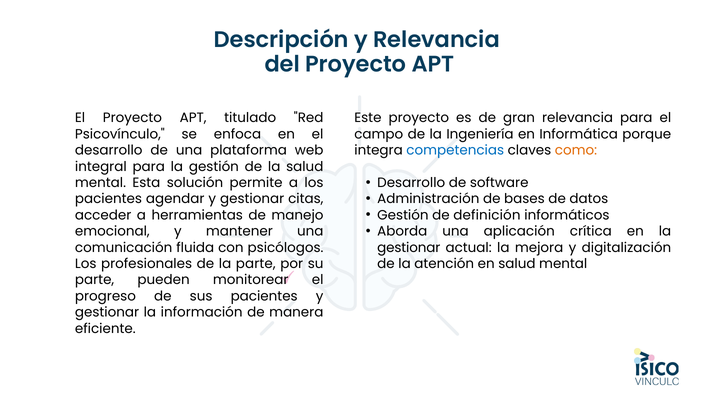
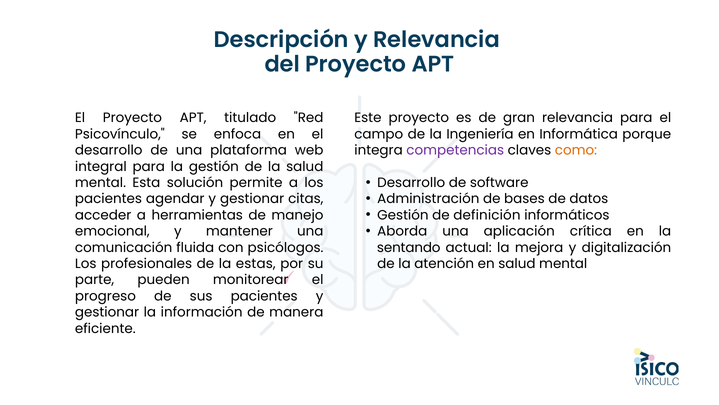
competencias colour: blue -> purple
gestionar at (409, 247): gestionar -> sentando
la parte: parte -> estas
